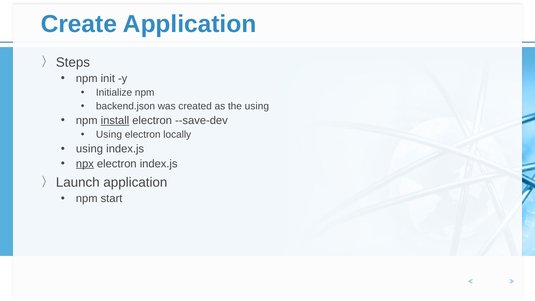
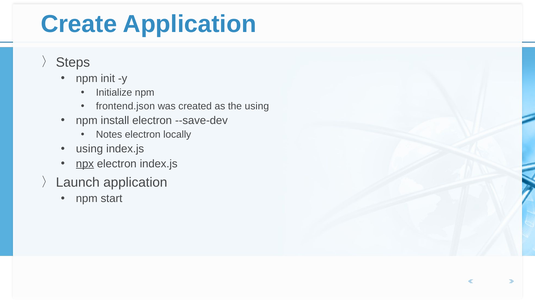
backend.json: backend.json -> frontend.json
install underline: present -> none
Using at (109, 135): Using -> Notes
